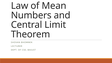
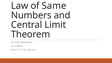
Mean: Mean -> Same
